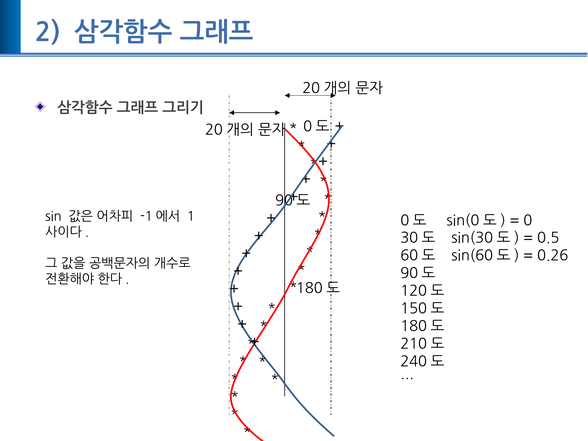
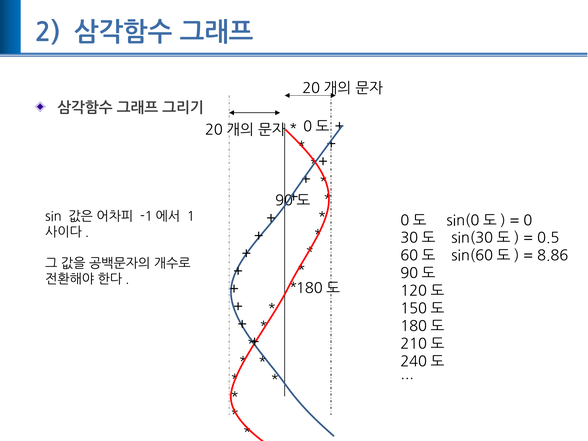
0.26: 0.26 -> 8.86
